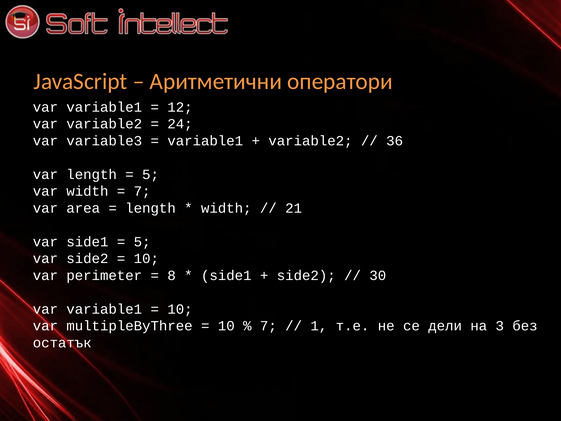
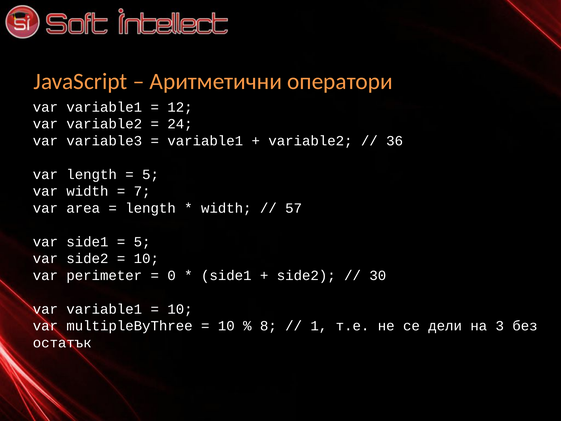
21: 21 -> 57
8: 8 -> 0
7 at (268, 326): 7 -> 8
